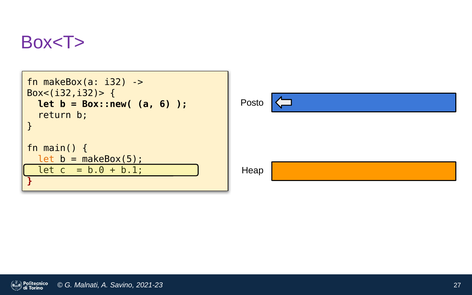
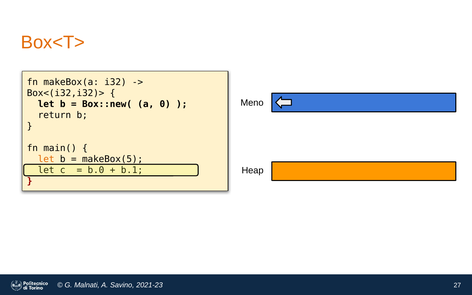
Box<T> colour: purple -> orange
Posto: Posto -> Meno
6: 6 -> 0
